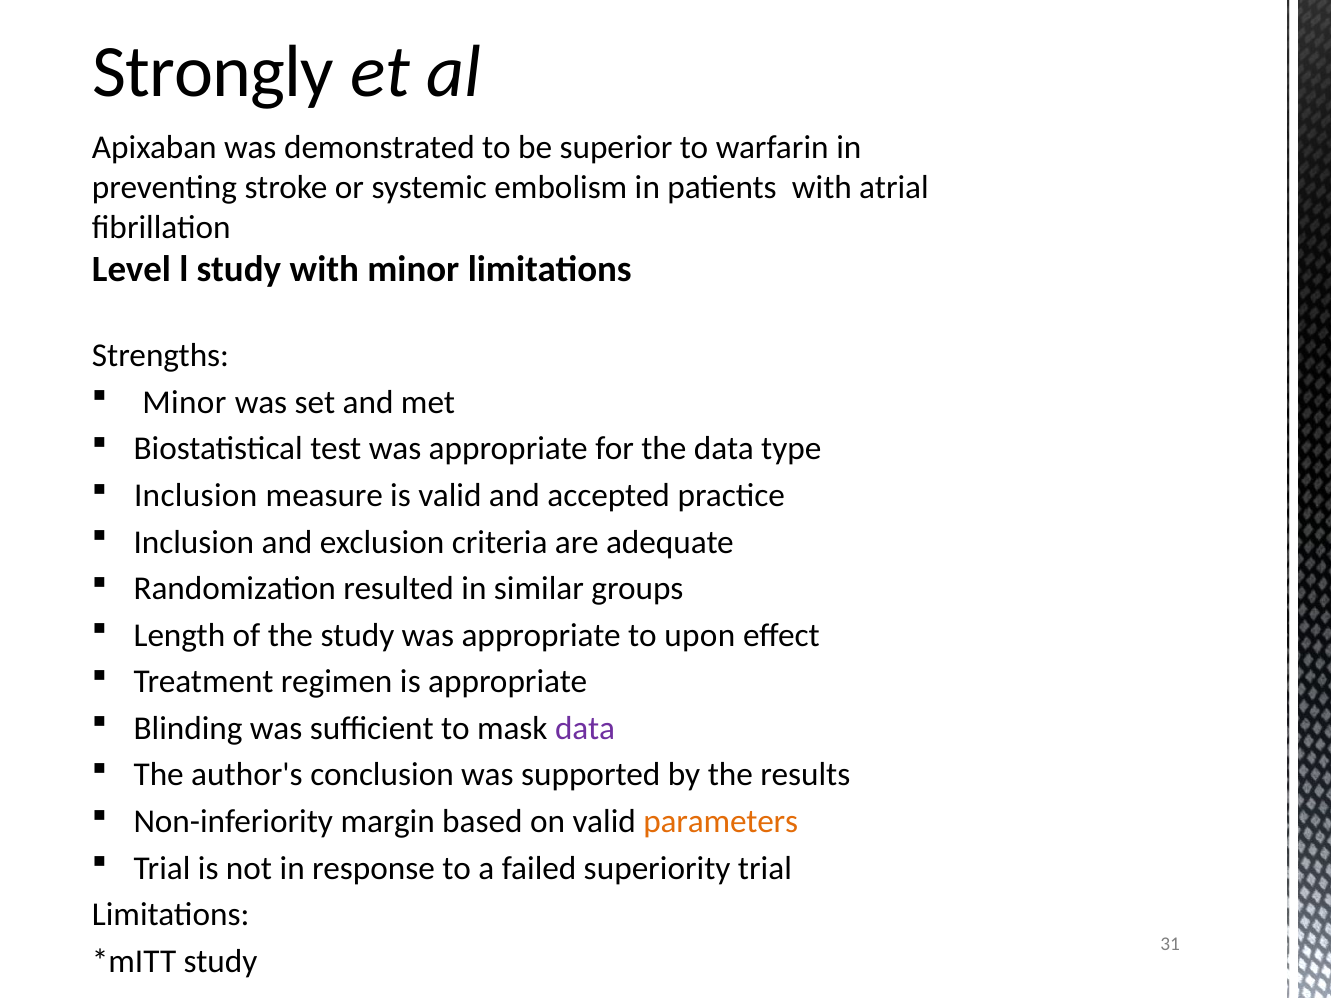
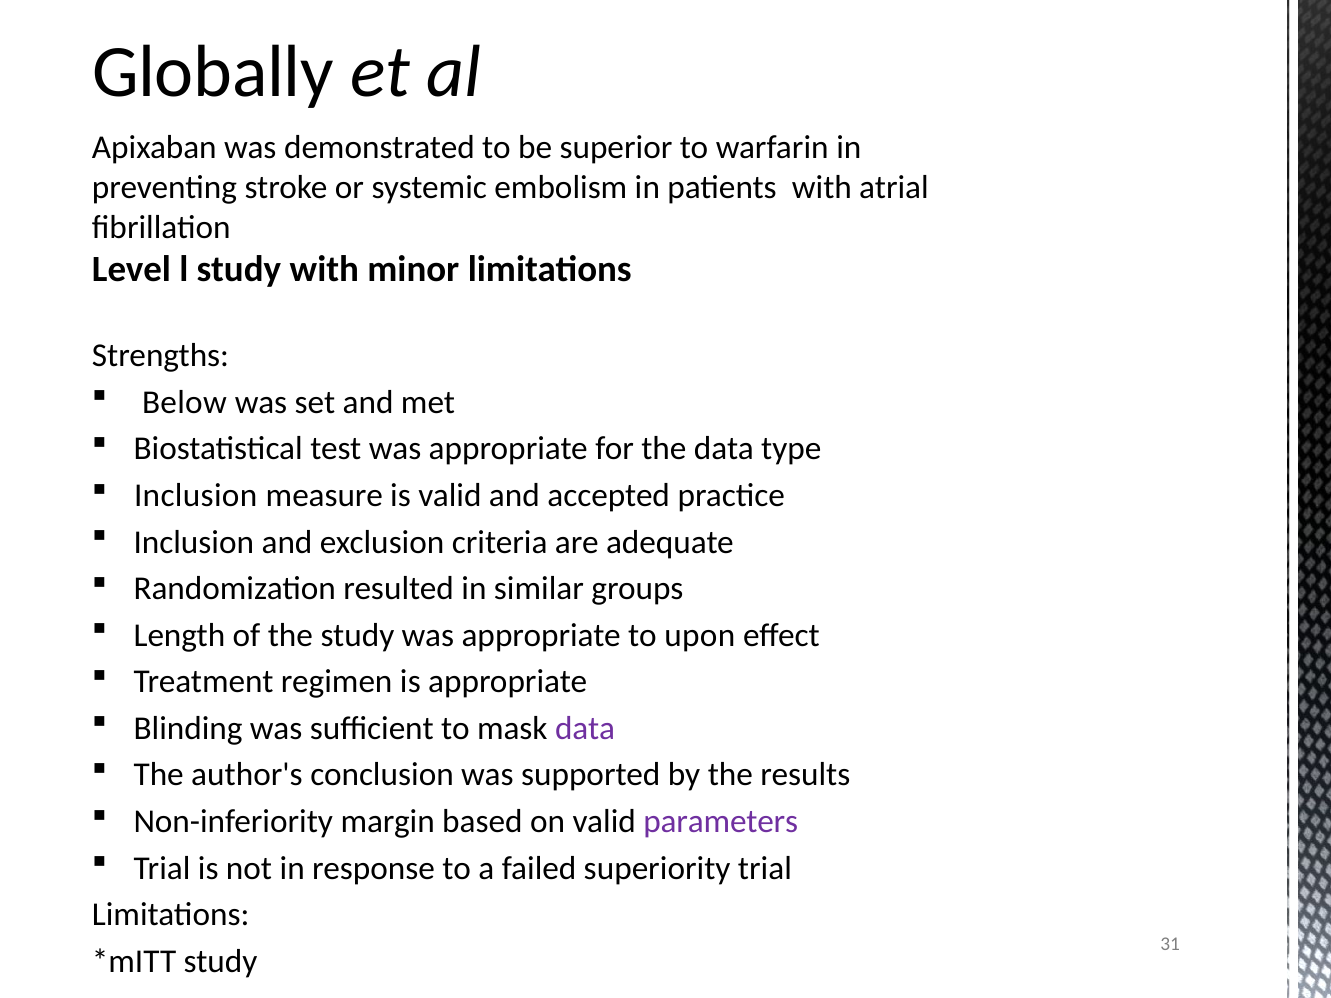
Strongly: Strongly -> Globally
Minor at (184, 402): Minor -> Below
parameters colour: orange -> purple
